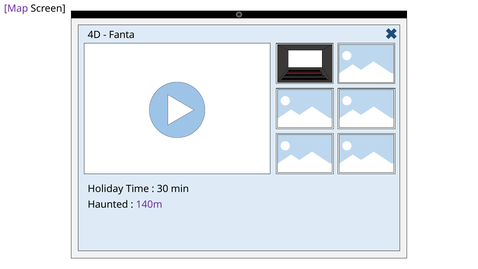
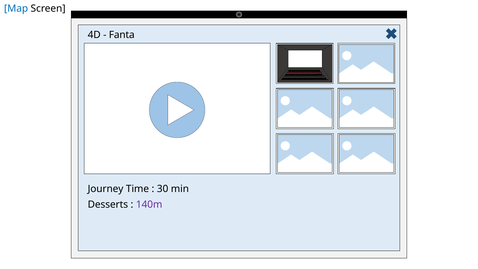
Map colour: purple -> blue
Holiday: Holiday -> Journey
Haunted: Haunted -> Desserts
